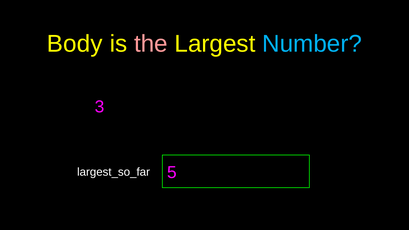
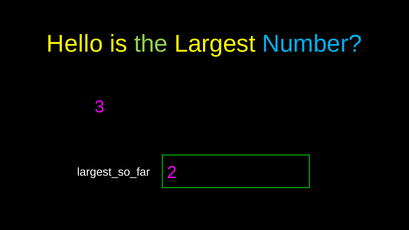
Body: Body -> Hello
the colour: pink -> light green
5: 5 -> 2
